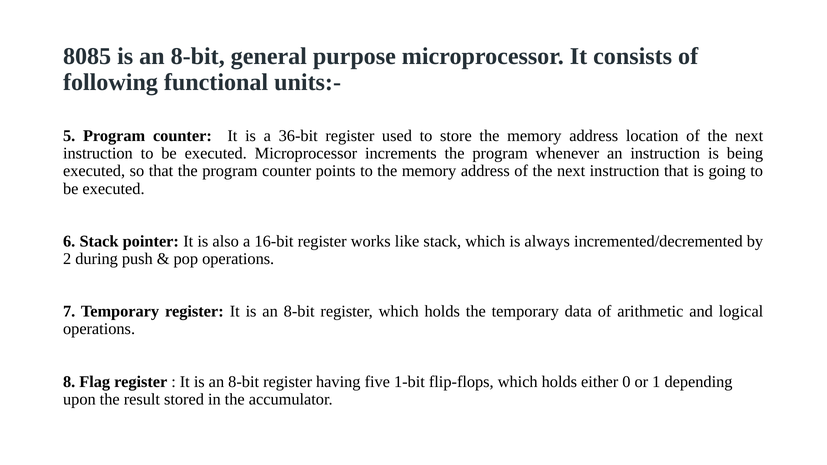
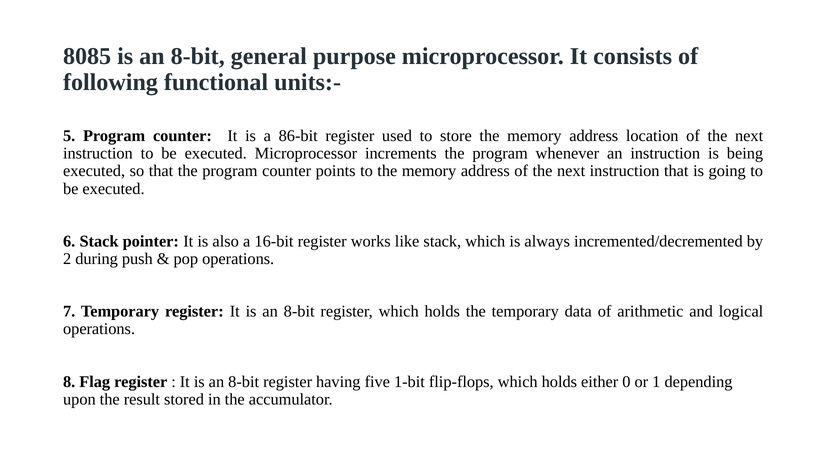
36-bit: 36-bit -> 86-bit
